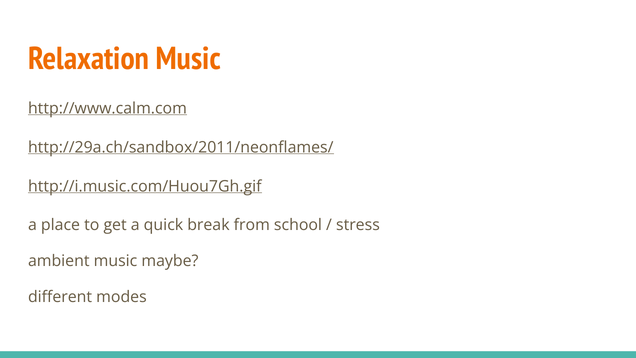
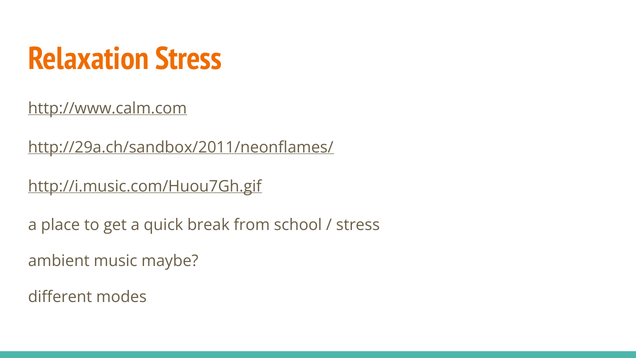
Relaxation Music: Music -> Stress
